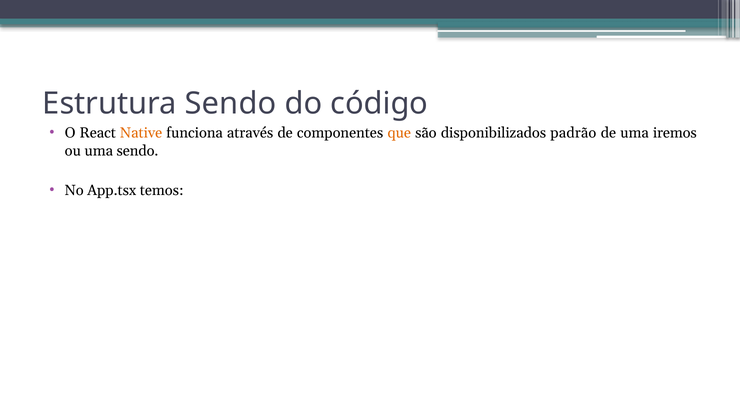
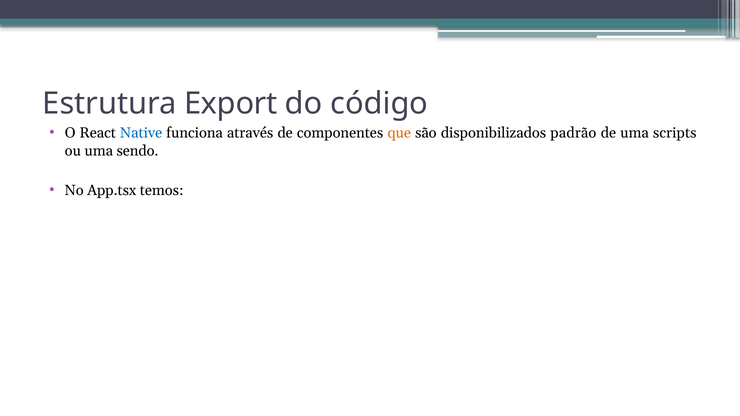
Estrutura Sendo: Sendo -> Export
Native colour: orange -> blue
iremos: iremos -> scripts
